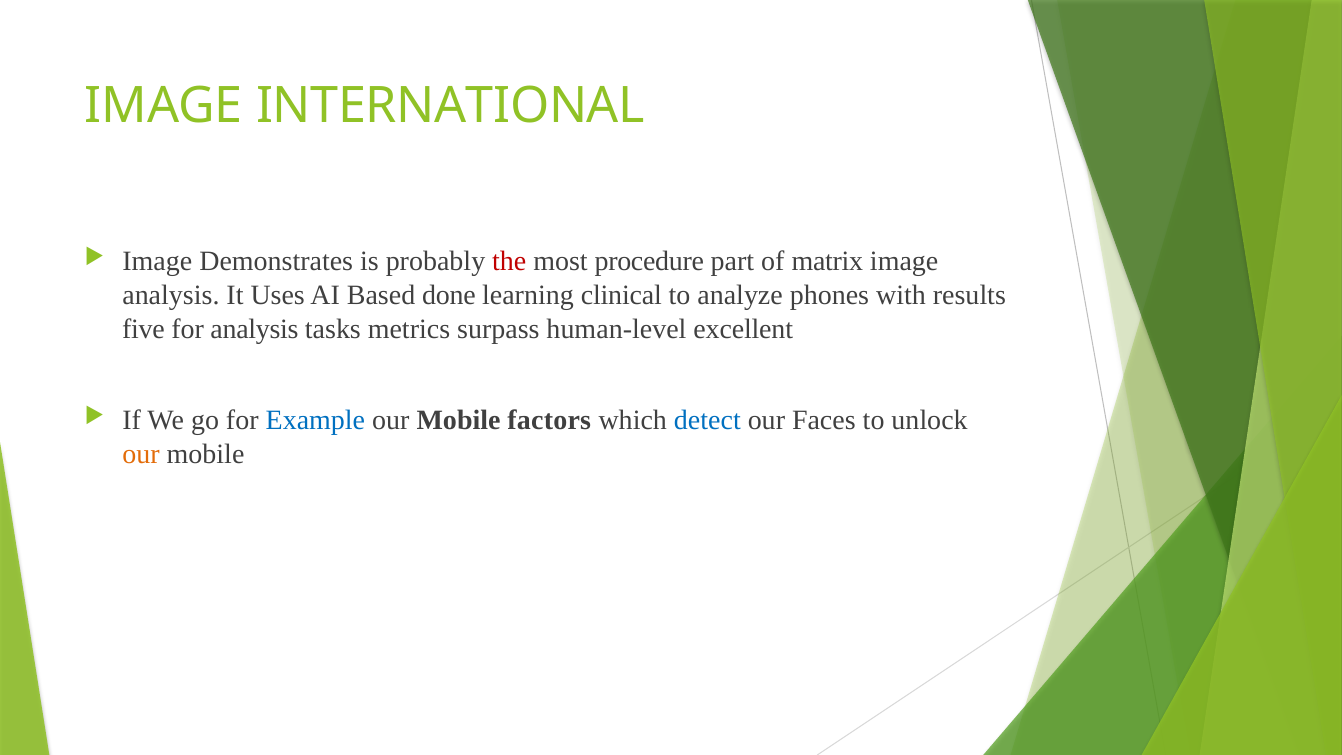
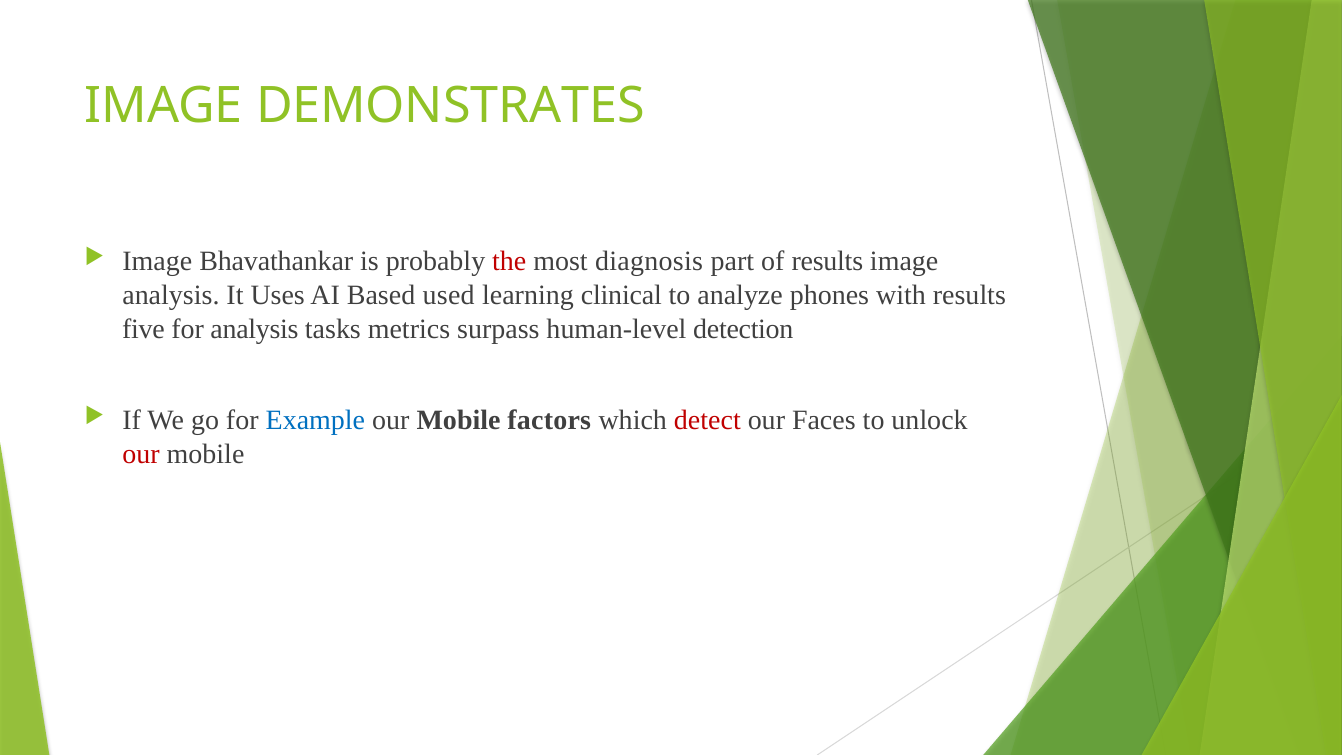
INTERNATIONAL: INTERNATIONAL -> DEMONSTRATES
Demonstrates: Demonstrates -> Bhavathankar
procedure: procedure -> diagnosis
of matrix: matrix -> results
done: done -> used
excellent: excellent -> detection
detect colour: blue -> red
our at (141, 454) colour: orange -> red
